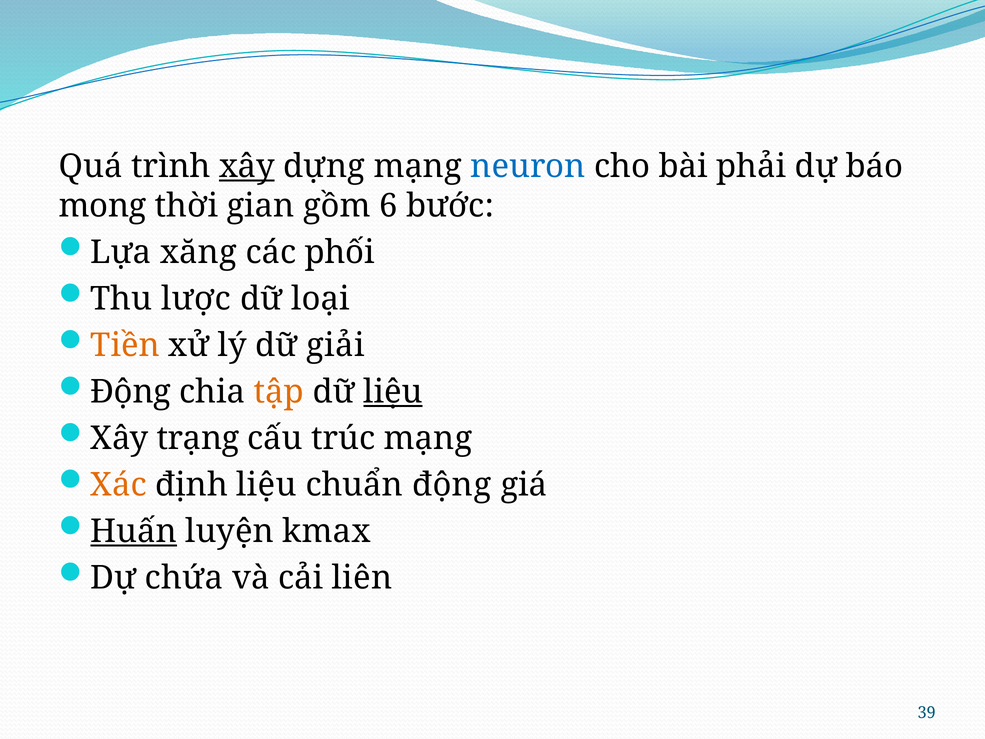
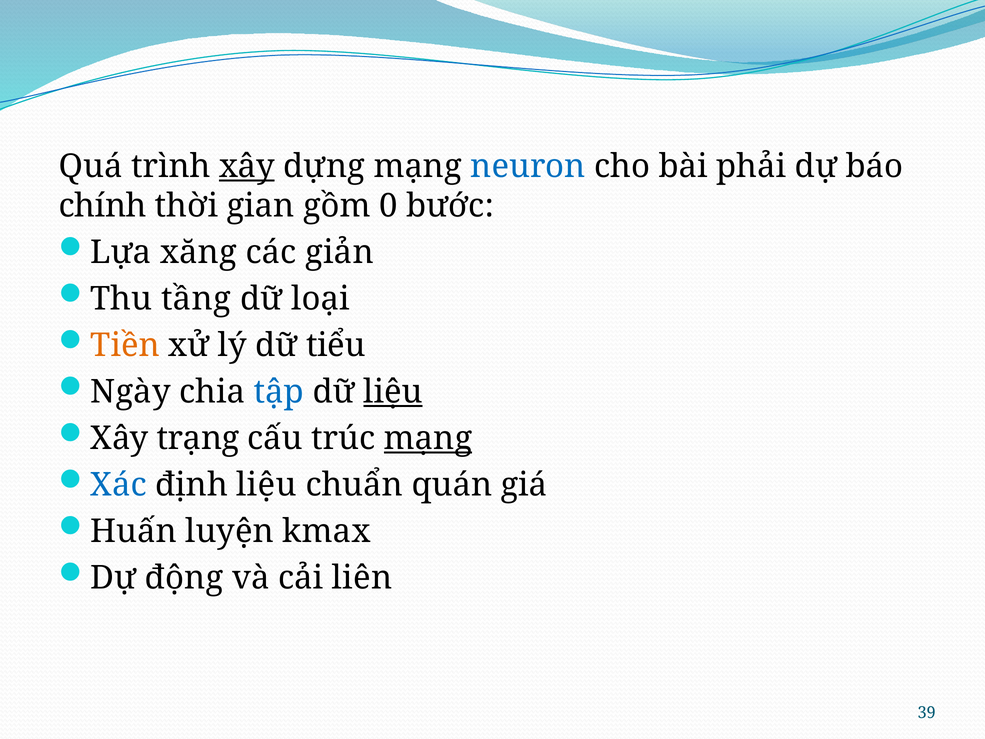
mong: mong -> chính
6: 6 -> 0
phối: phối -> giản
lược: lược -> tầng
giải: giải -> tiểu
Động at (131, 392): Động -> Ngày
tập colour: orange -> blue
mạng at (428, 438) underline: none -> present
Xác colour: orange -> blue
chuẩn động: động -> quán
Huấn underline: present -> none
chứa: chứa -> động
